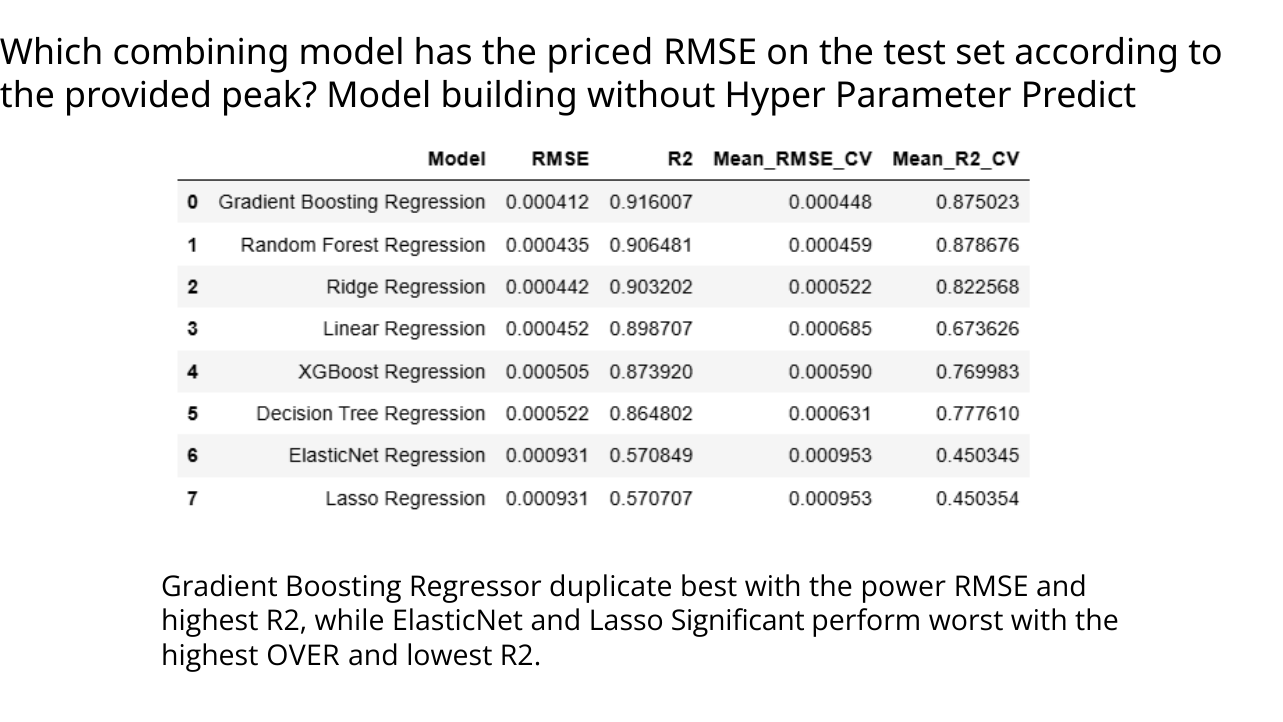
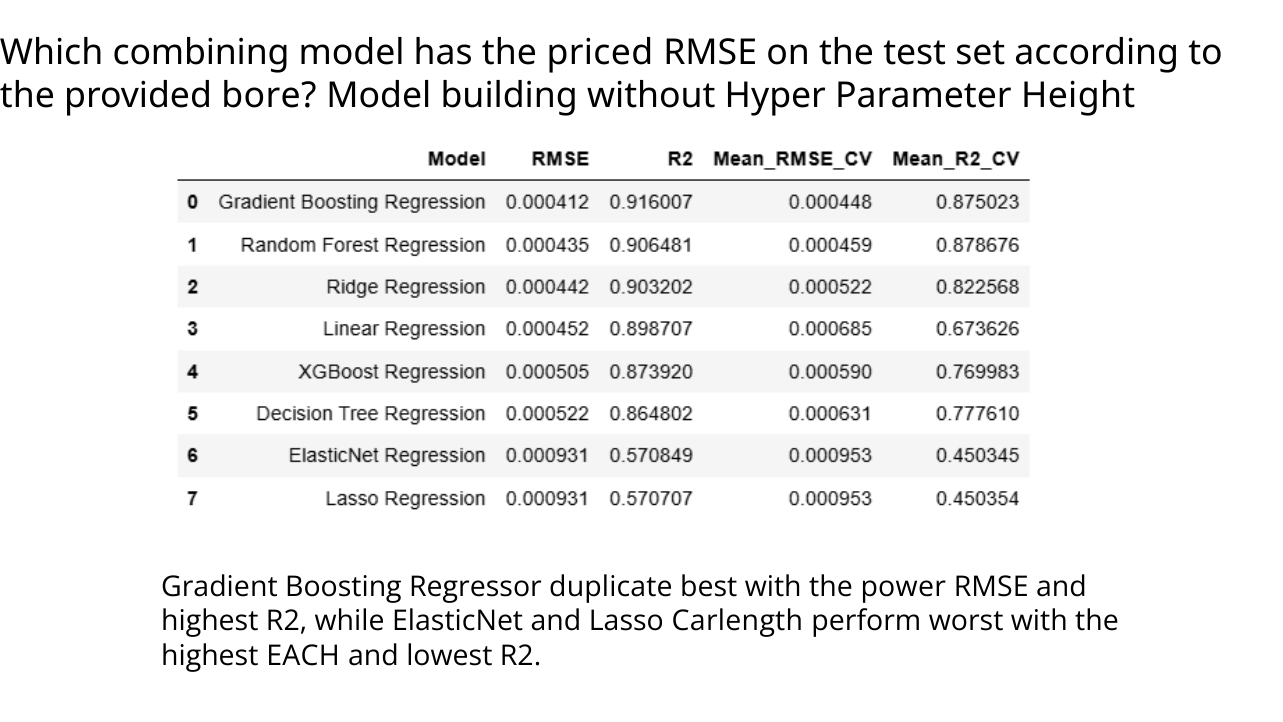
peak: peak -> bore
Predict: Predict -> Height
Significant: Significant -> Carlength
OVER: OVER -> EACH
